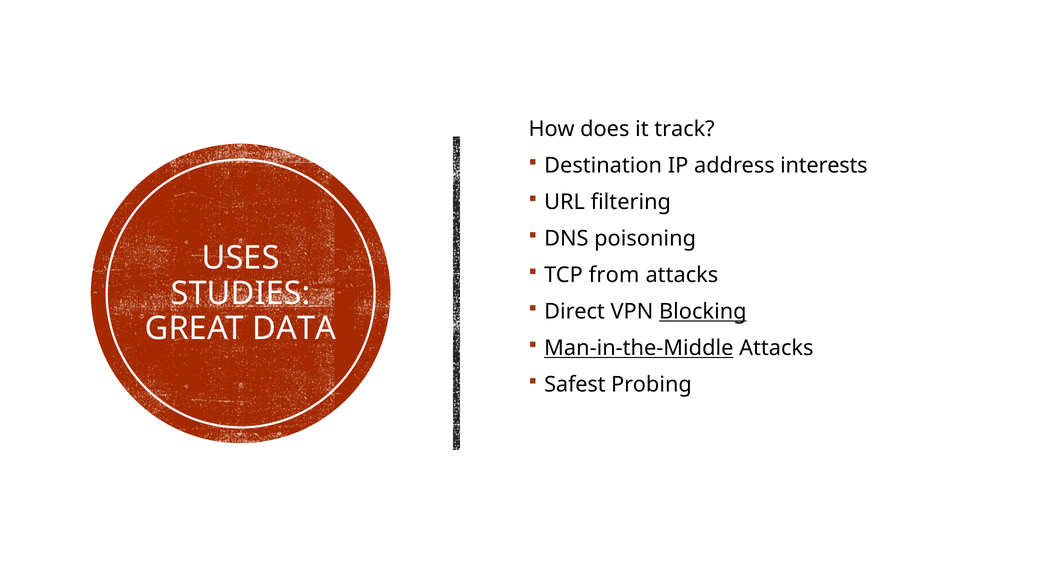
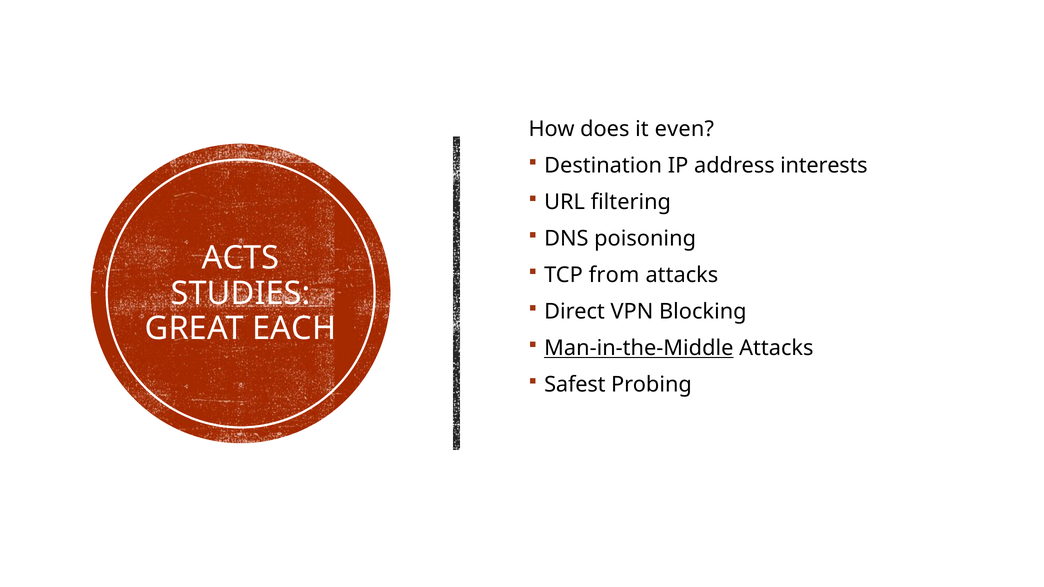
track: track -> even
USES: USES -> ACTS
Blocking underline: present -> none
DATA: DATA -> EACH
